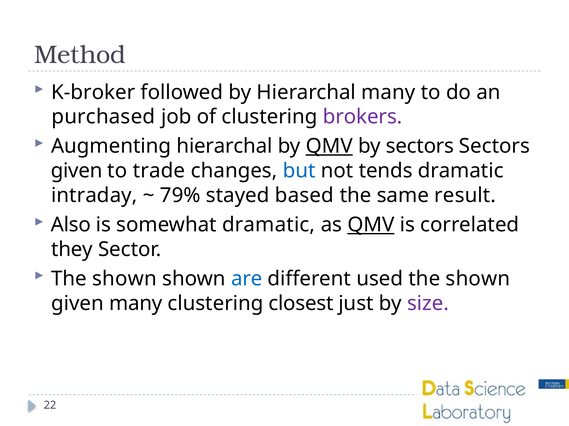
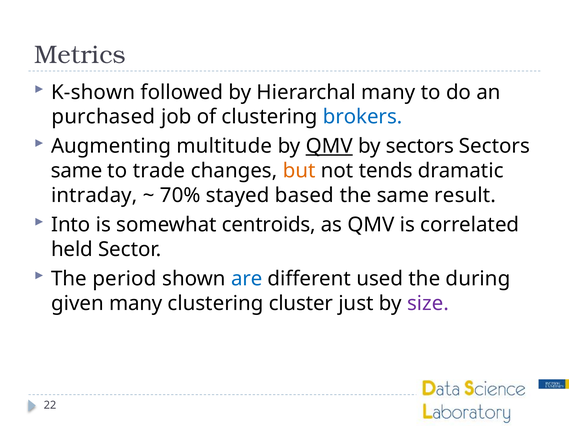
Method: Method -> Metrics
K-broker: K-broker -> K-shown
brokers colour: purple -> blue
Augmenting hierarchal: hierarchal -> multitude
given at (77, 171): given -> same
but colour: blue -> orange
79%: 79% -> 70%
Also: Also -> Into
somewhat dramatic: dramatic -> centroids
QMV at (371, 225) underline: present -> none
they: they -> held
shown at (124, 279): shown -> period
shown at (478, 279): shown -> during
closest: closest -> cluster
